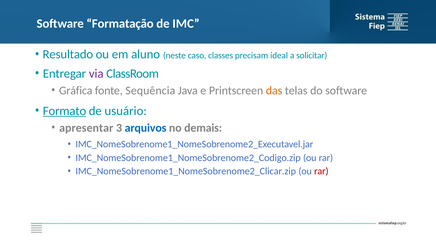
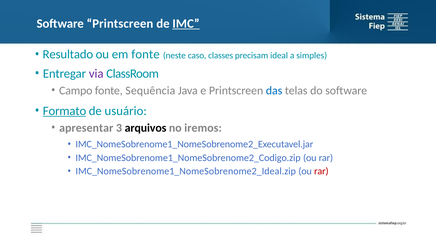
Software Formatação: Formatação -> Printscreen
IMC underline: none -> present
em aluno: aluno -> fonte
solicitar: solicitar -> simples
Gráfica: Gráfica -> Campo
das colour: orange -> blue
arquivos colour: blue -> black
demais: demais -> iremos
IMC_NomeSobrenome1_NomeSobrenome2_Clicar.zip: IMC_NomeSobrenome1_NomeSobrenome2_Clicar.zip -> IMC_NomeSobrenome1_NomeSobrenome2_Ideal.zip
